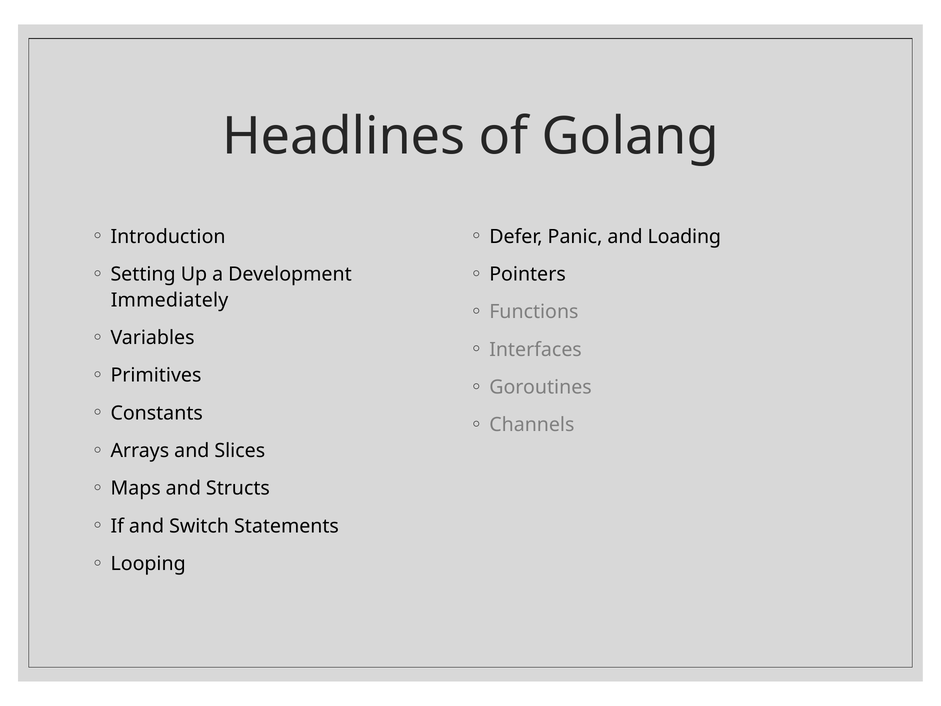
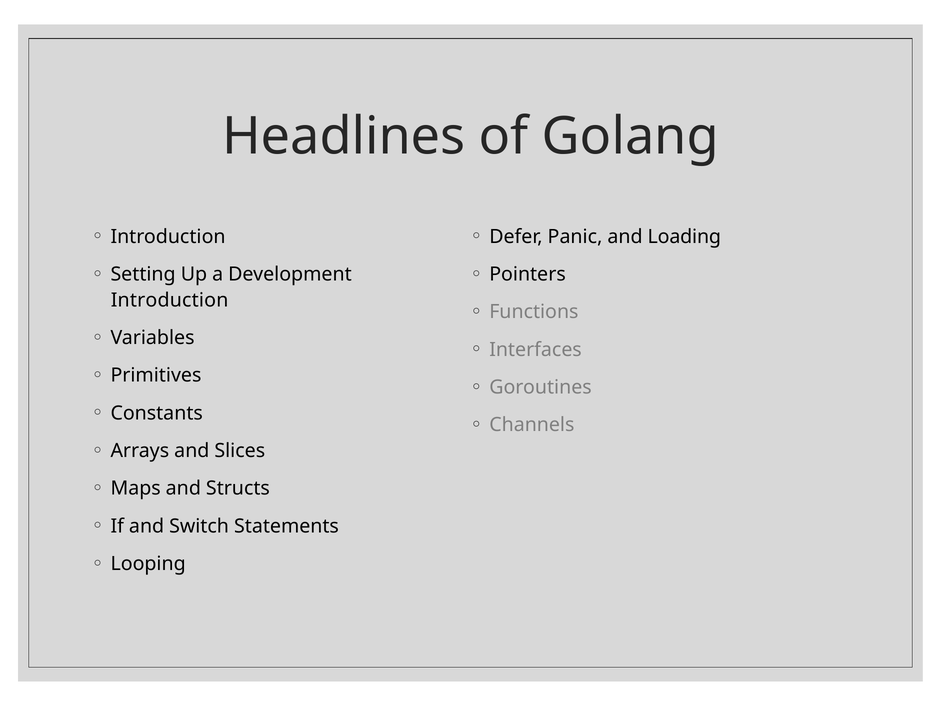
Immediately at (170, 300): Immediately -> Introduction
